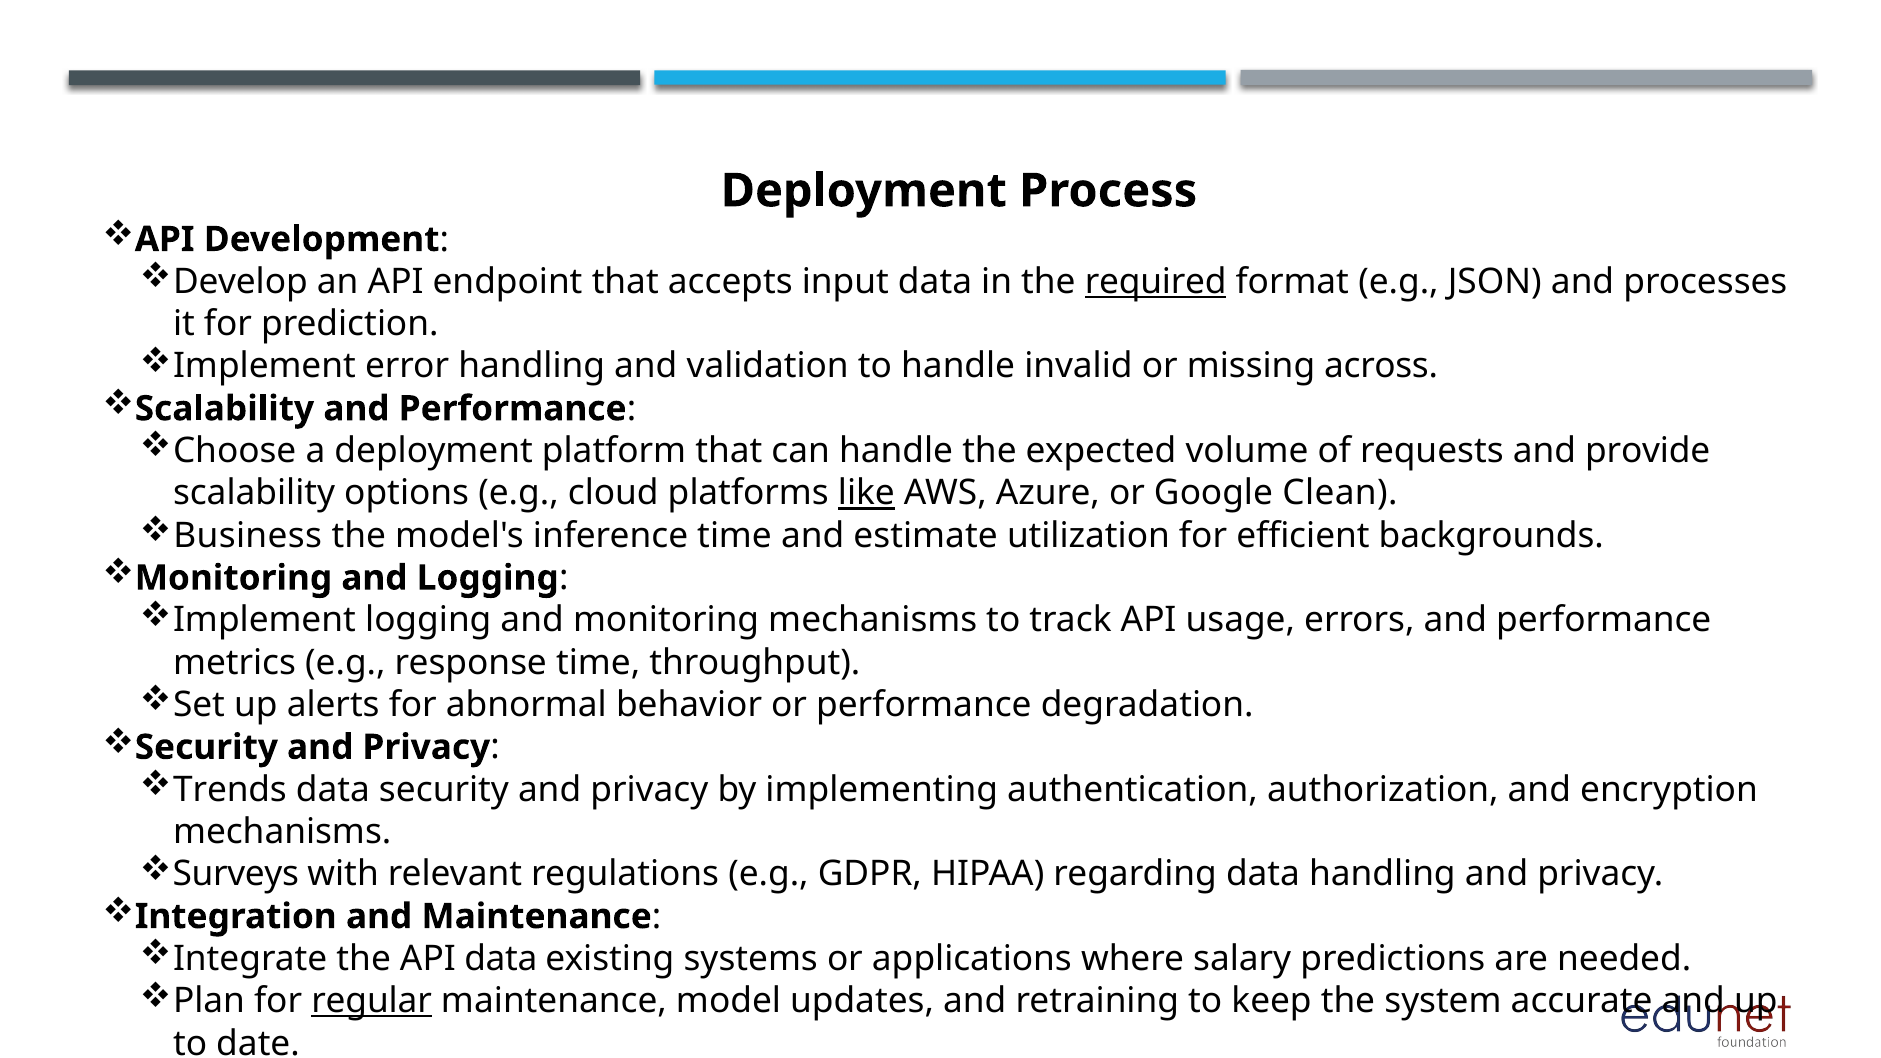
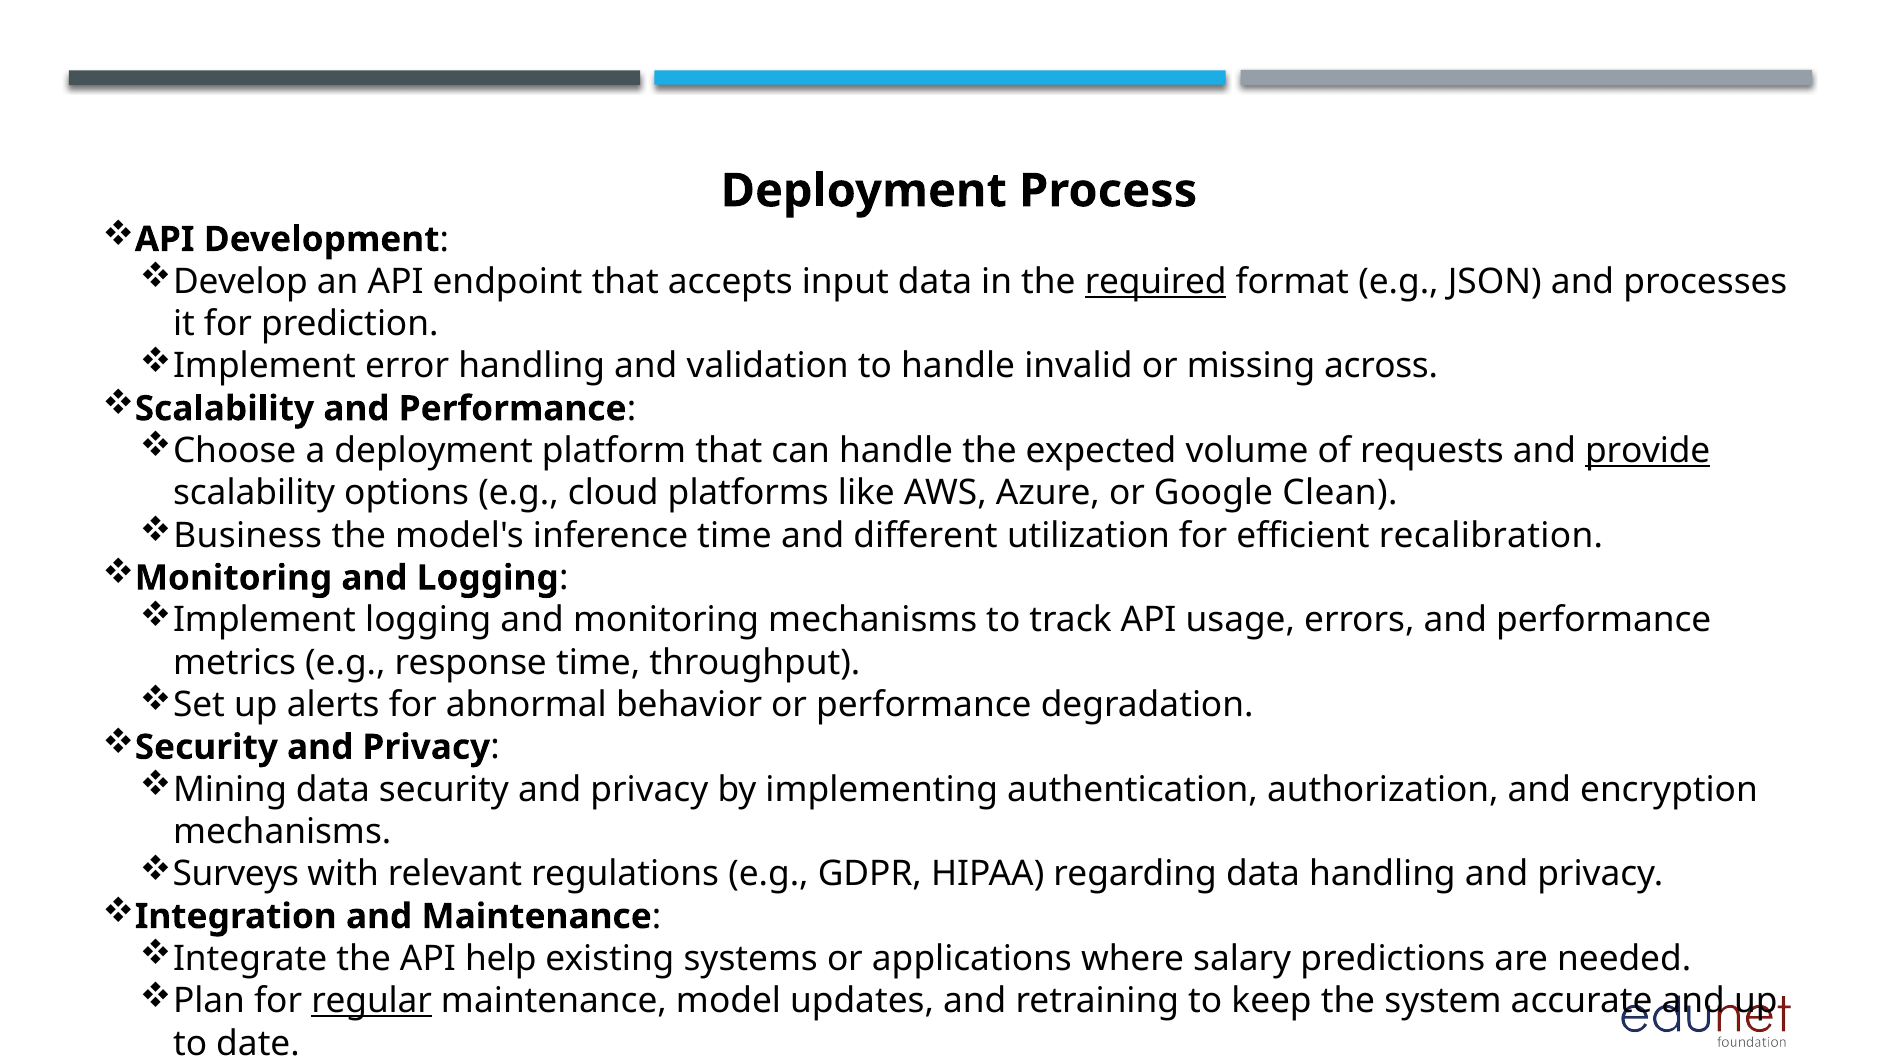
provide underline: none -> present
like underline: present -> none
estimate: estimate -> different
backgrounds: backgrounds -> recalibration
Trends: Trends -> Mining
API data: data -> help
